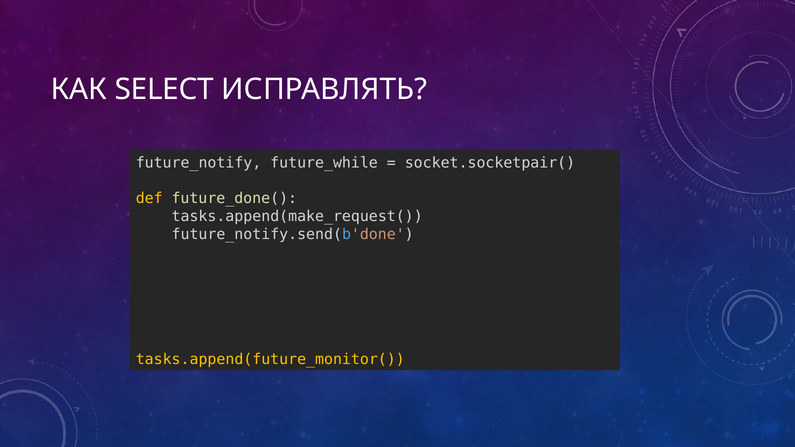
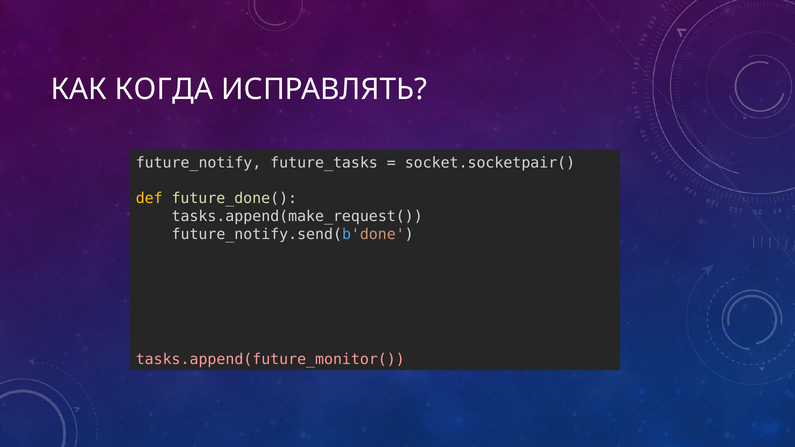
SELECT: SELECT -> КОГДА
future_while: future_while -> future_tasks
tasks.append(future_monitor( colour: yellow -> pink
